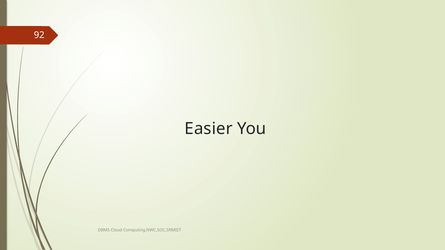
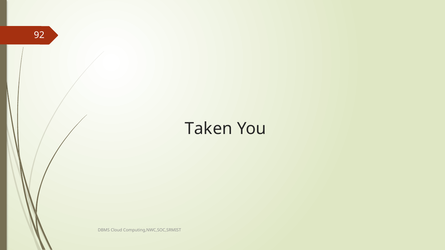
Easier: Easier -> Taken
